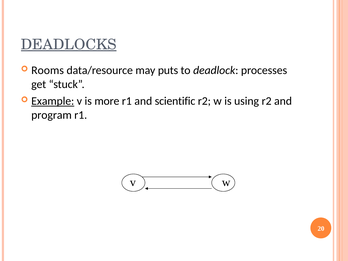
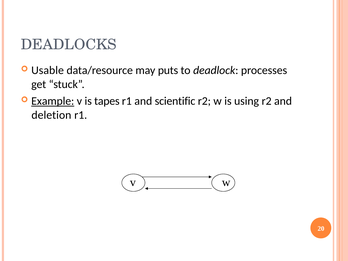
DEADLOCKS underline: present -> none
Rooms: Rooms -> Usable
more: more -> tapes
program: program -> deletion
